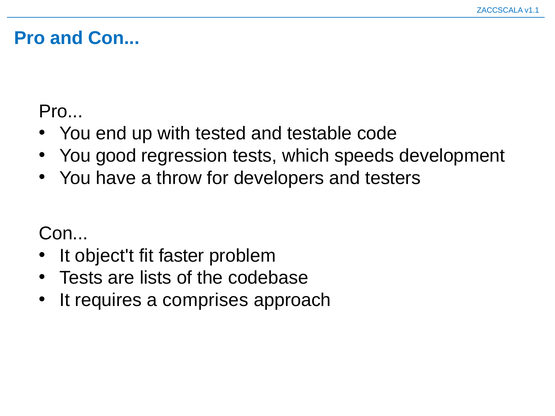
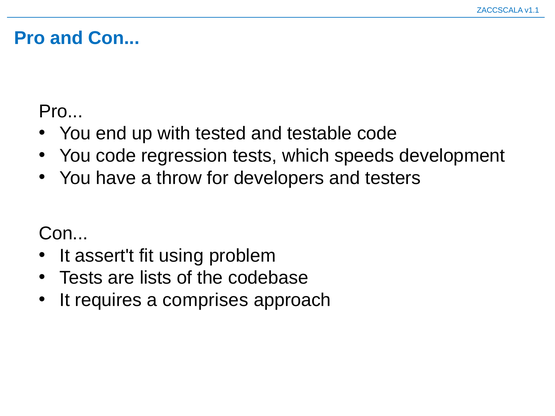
You good: good -> code
object't: object't -> assert't
faster: faster -> using
